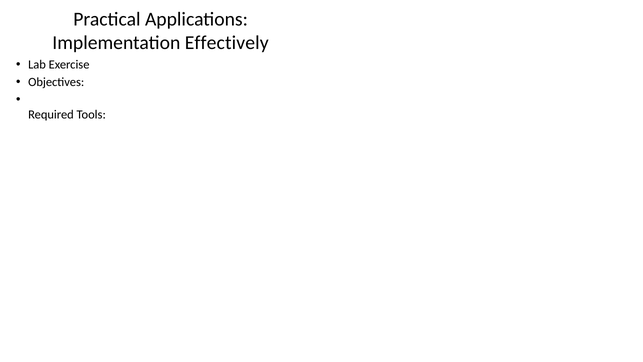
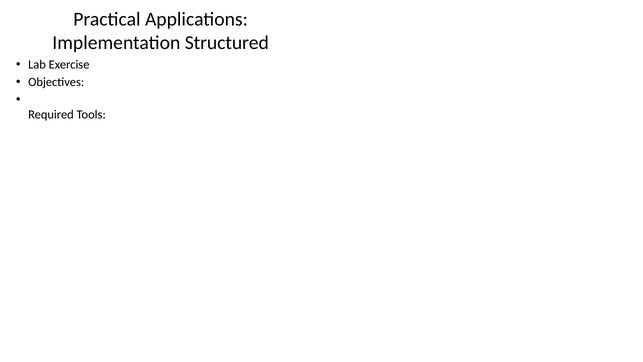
Effectively: Effectively -> Structured
